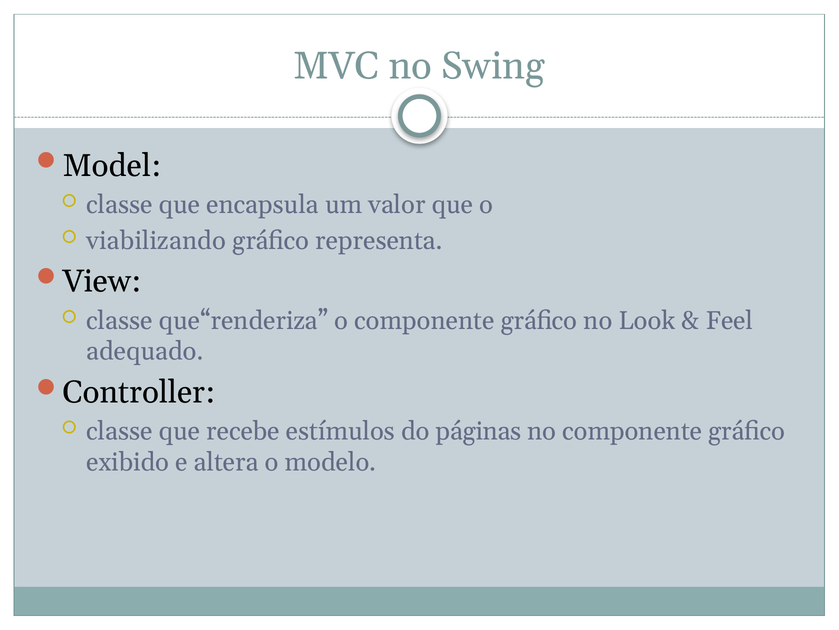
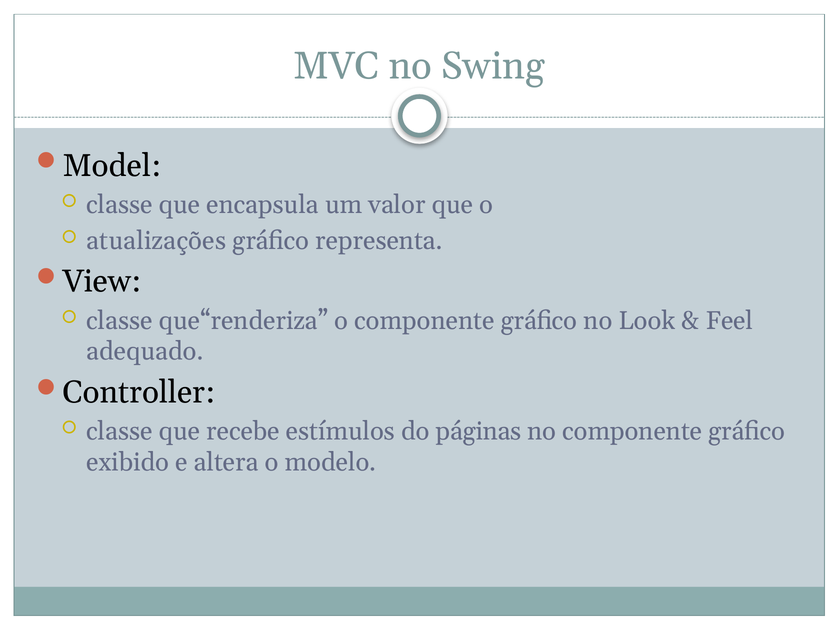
viabilizando: viabilizando -> atualizações
